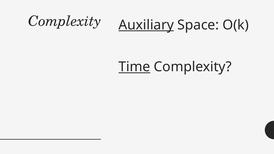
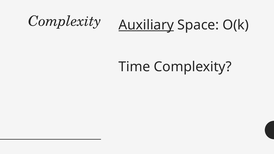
Time underline: present -> none
